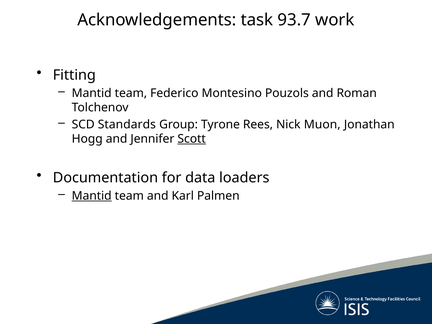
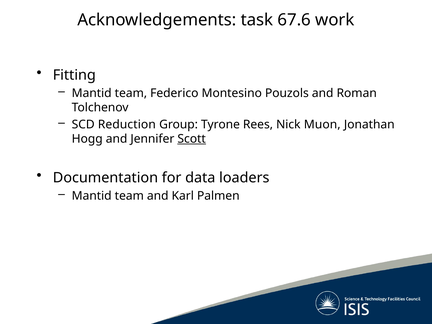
93.7: 93.7 -> 67.6
Standards: Standards -> Reduction
Mantid at (92, 196) underline: present -> none
